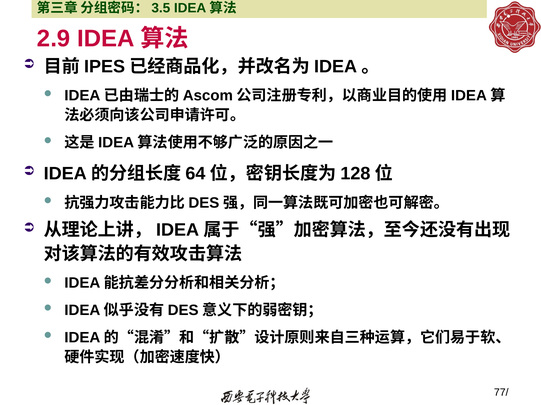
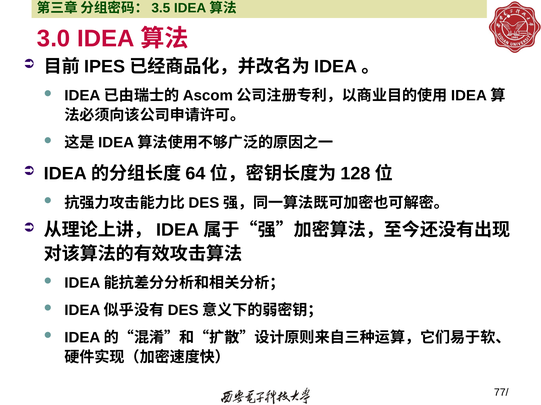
2.9: 2.9 -> 3.0
